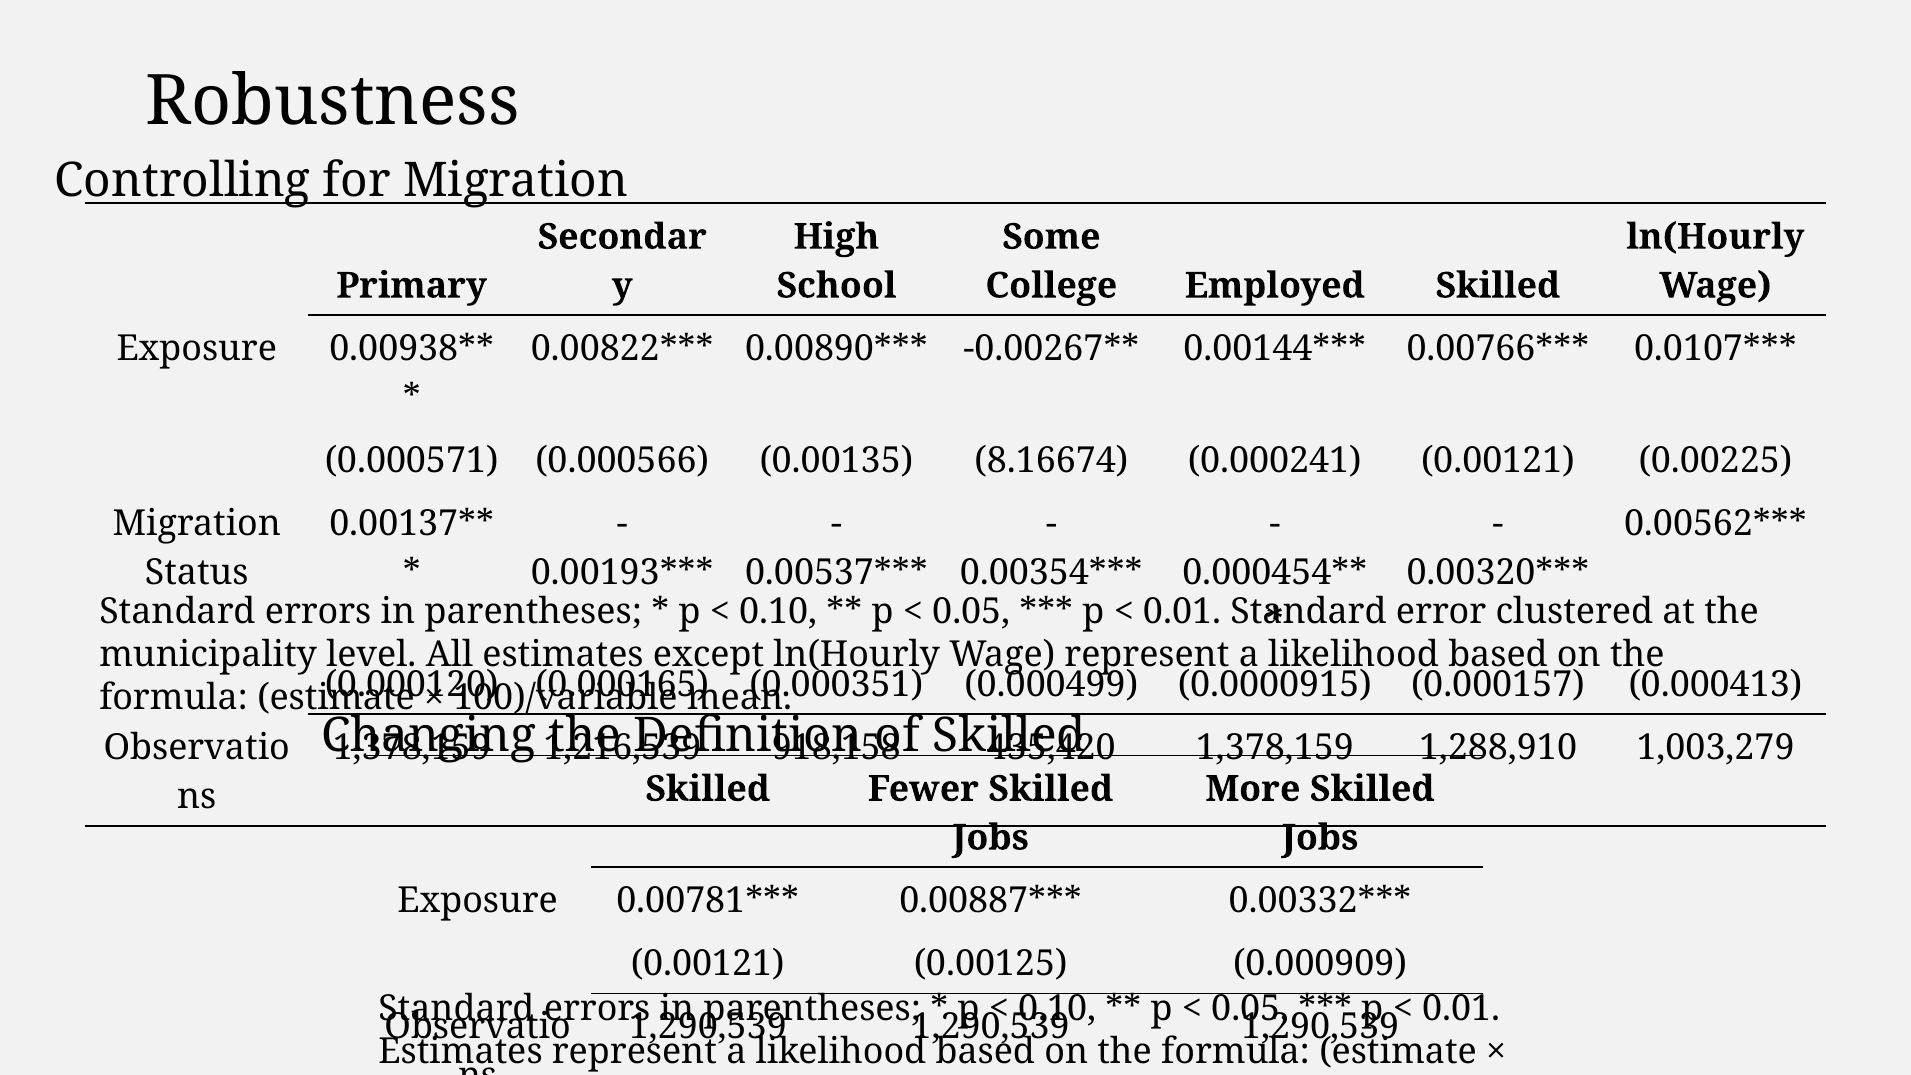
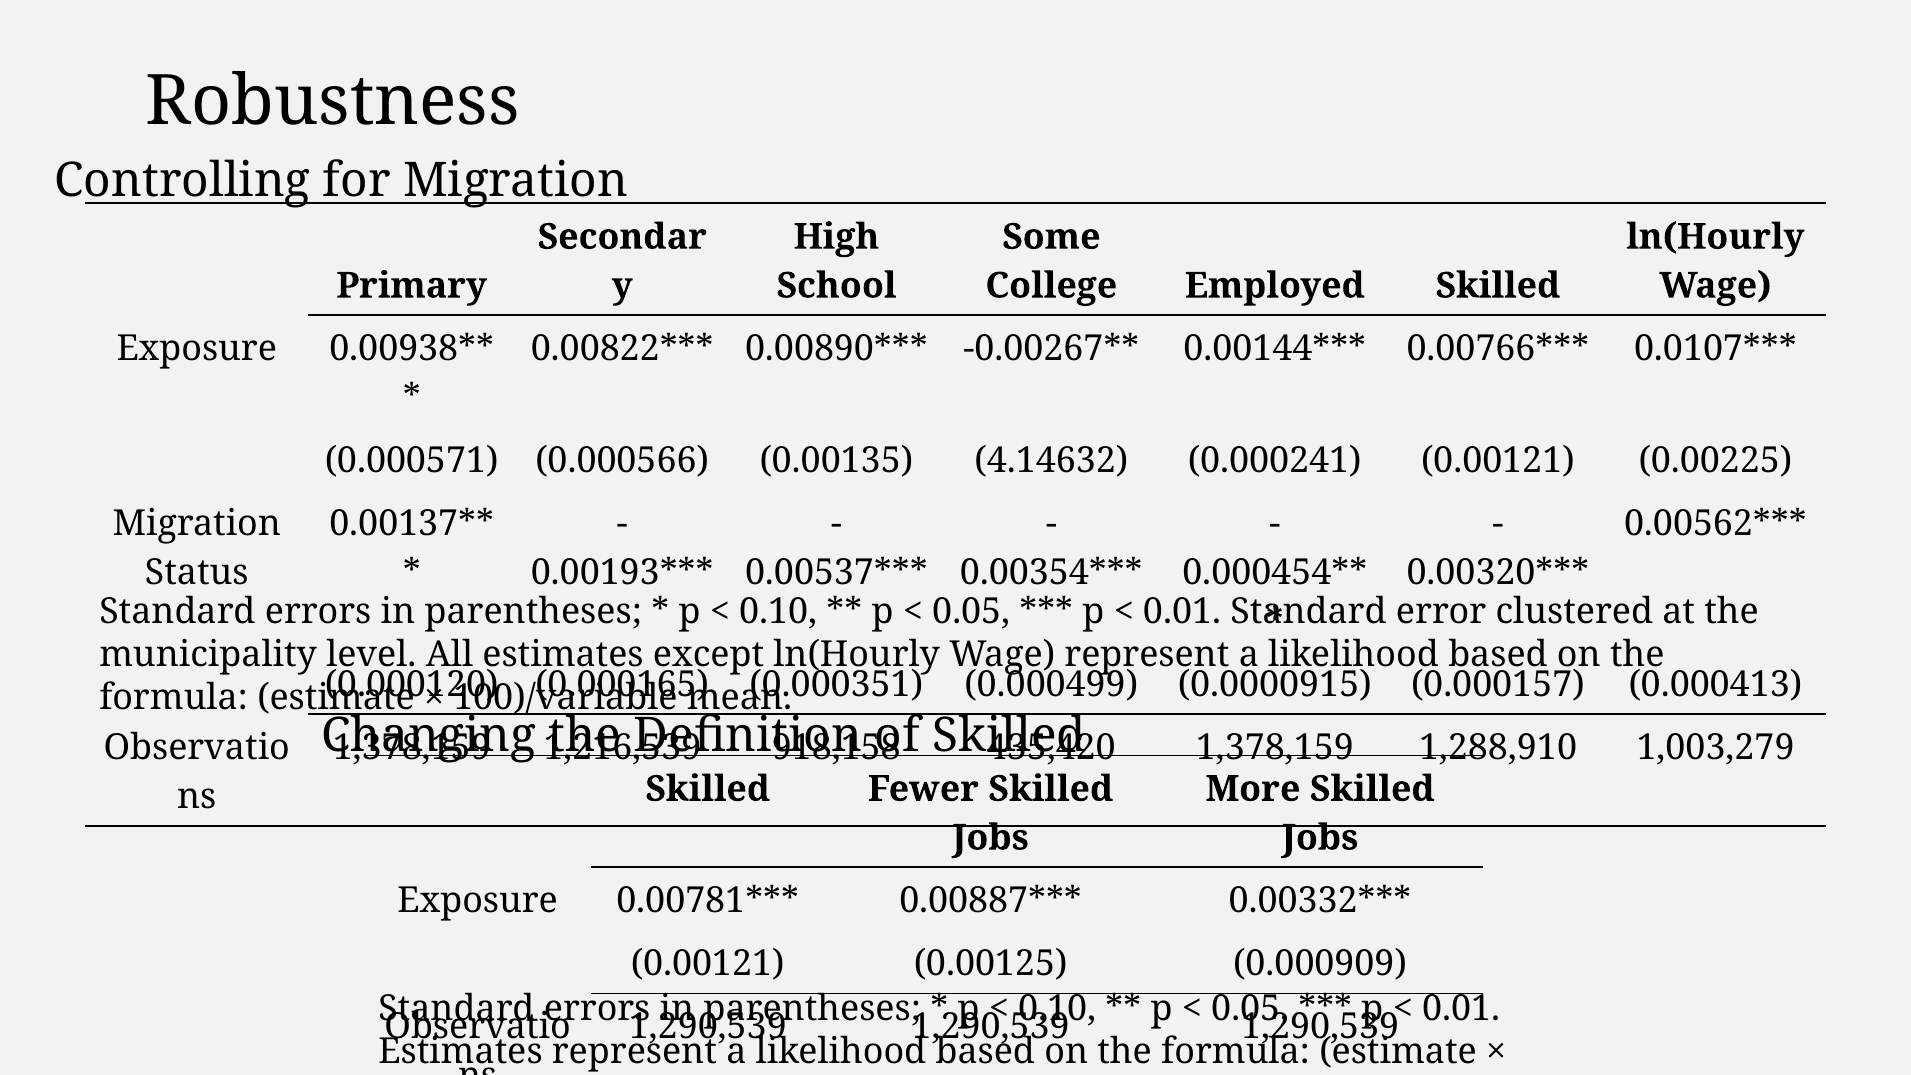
8.16674: 8.16674 -> 4.14632
